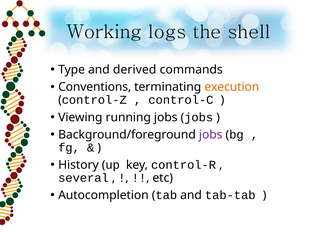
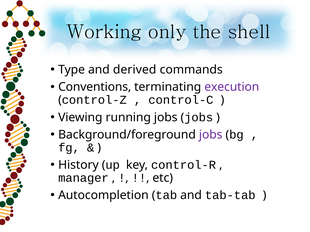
logs: logs -> only
execution colour: orange -> purple
several: several -> manager
